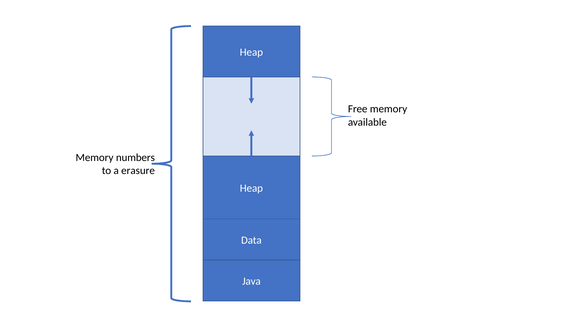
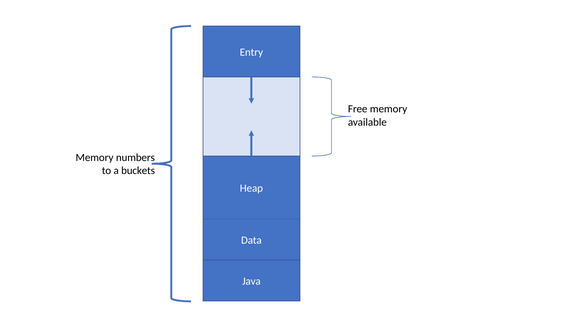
Heap at (251, 52): Heap -> Entry
erasure: erasure -> buckets
